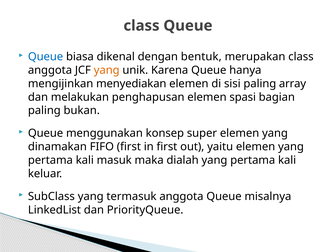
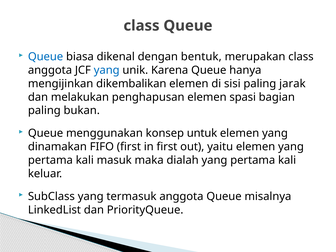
yang at (107, 70) colour: orange -> blue
menyediakan: menyediakan -> dikembalikan
array: array -> jarak
super: super -> untuk
